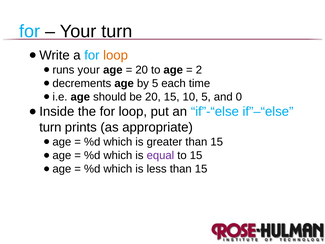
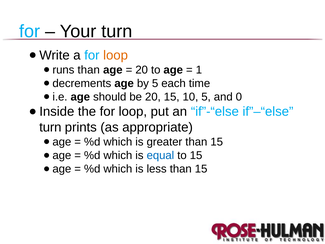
your at (89, 70): your -> than
2: 2 -> 1
equal colour: purple -> blue
